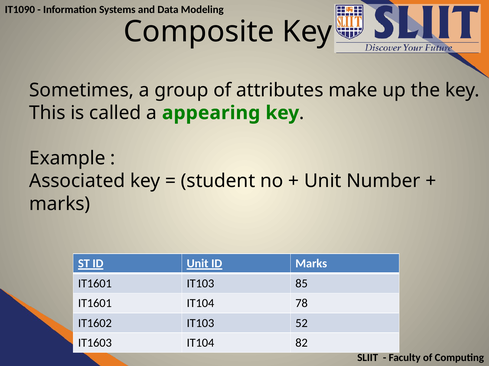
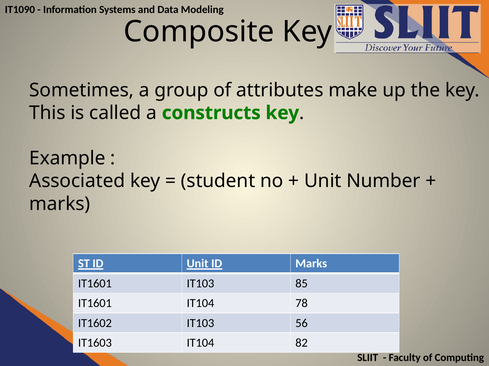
appearing: appearing -> constructs
52: 52 -> 56
